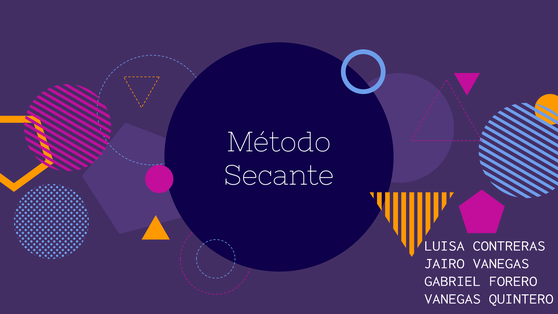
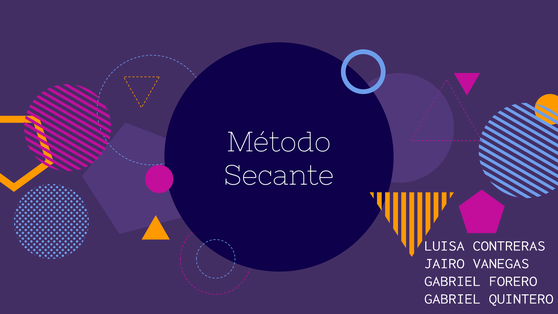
VANEGAS at (453, 299): VANEGAS -> GABRIEL
